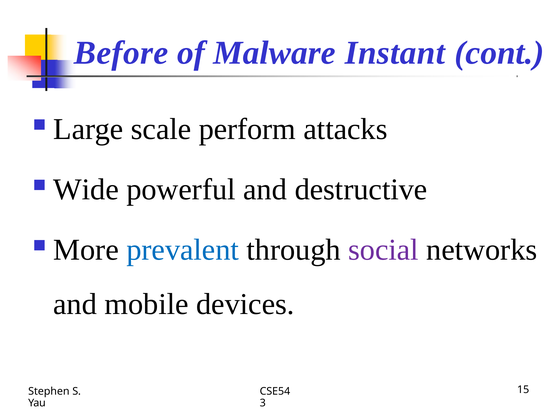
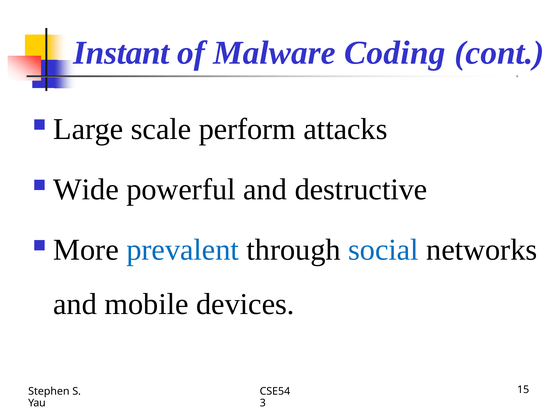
Before: Before -> Instant
Instant: Instant -> Coding
social colour: purple -> blue
